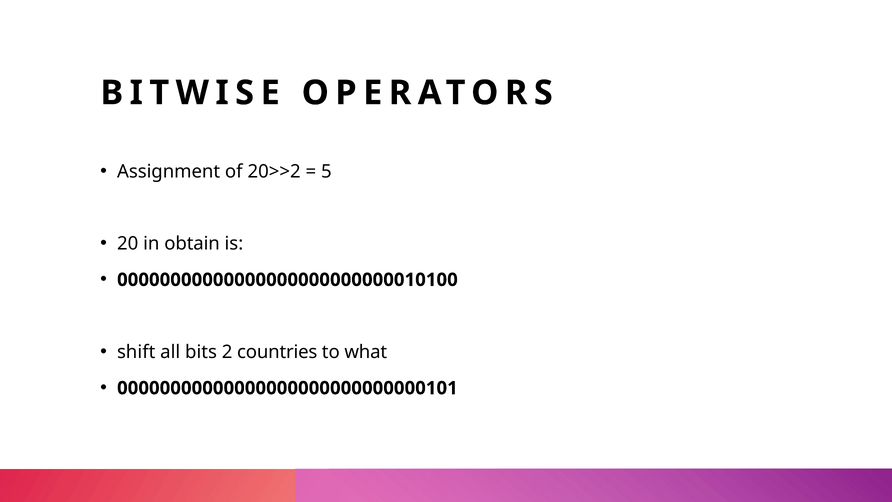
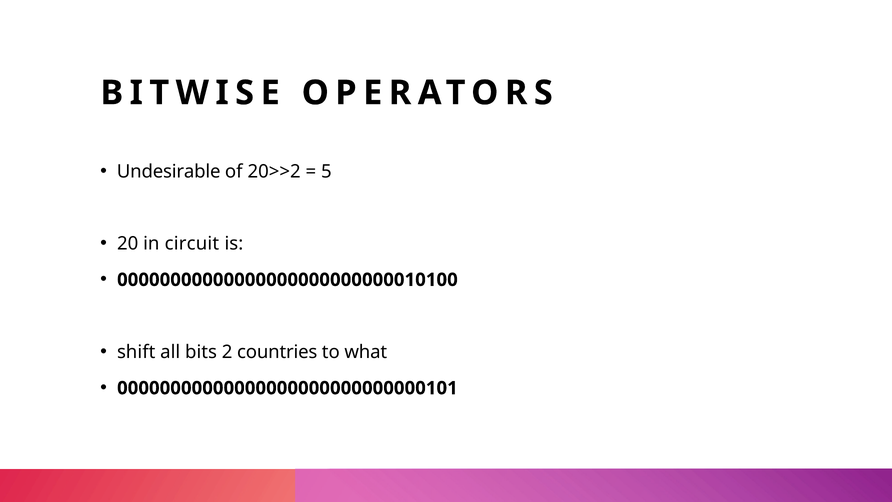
Assignment: Assignment -> Undesirable
obtain: obtain -> circuit
